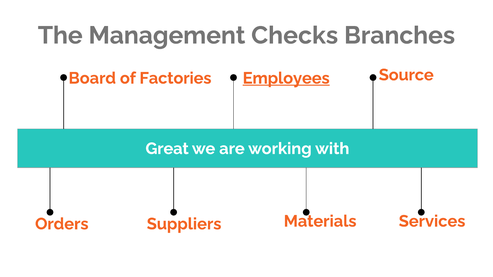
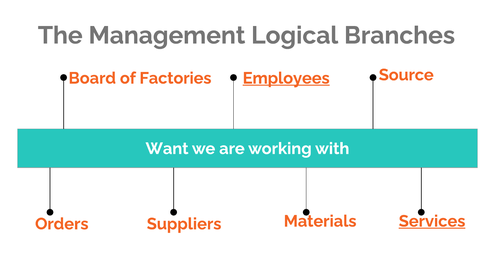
Checks: Checks -> Logical
Great: Great -> Want
Services underline: none -> present
